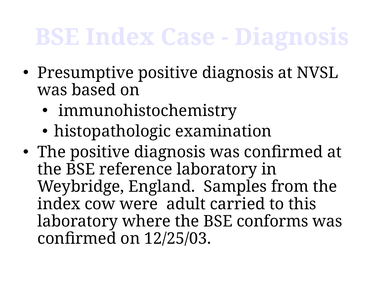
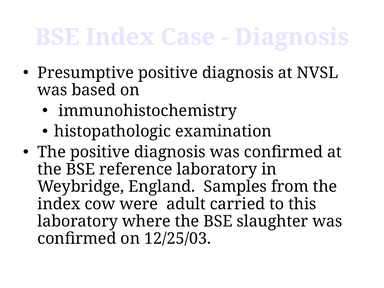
conforms: conforms -> slaughter
